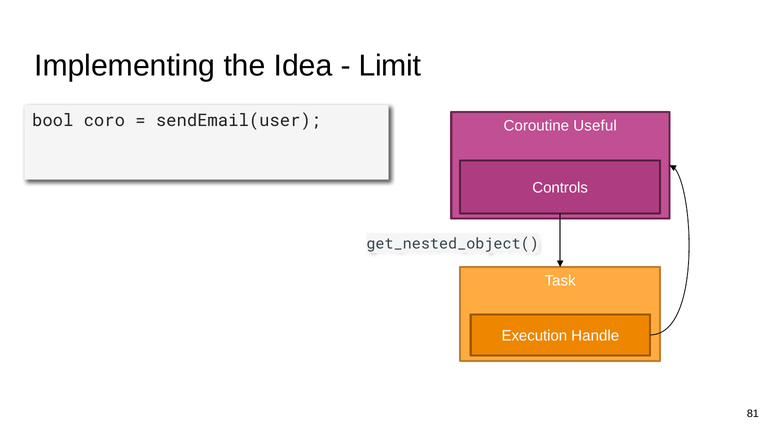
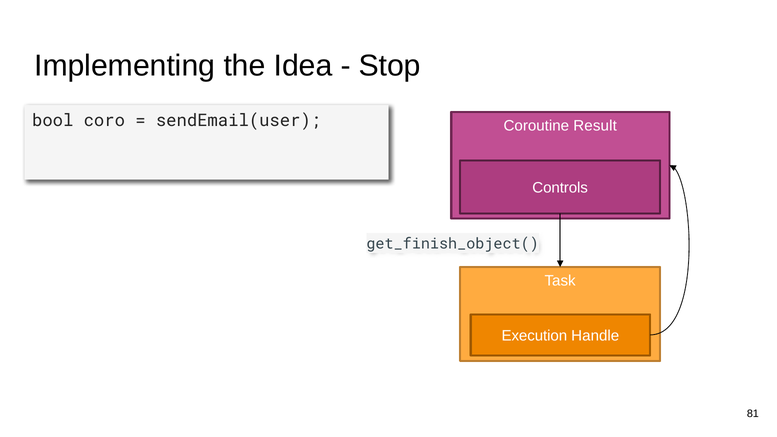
Limit: Limit -> Stop
Useful: Useful -> Result
get_nested_object(: get_nested_object( -> get_finish_object(
